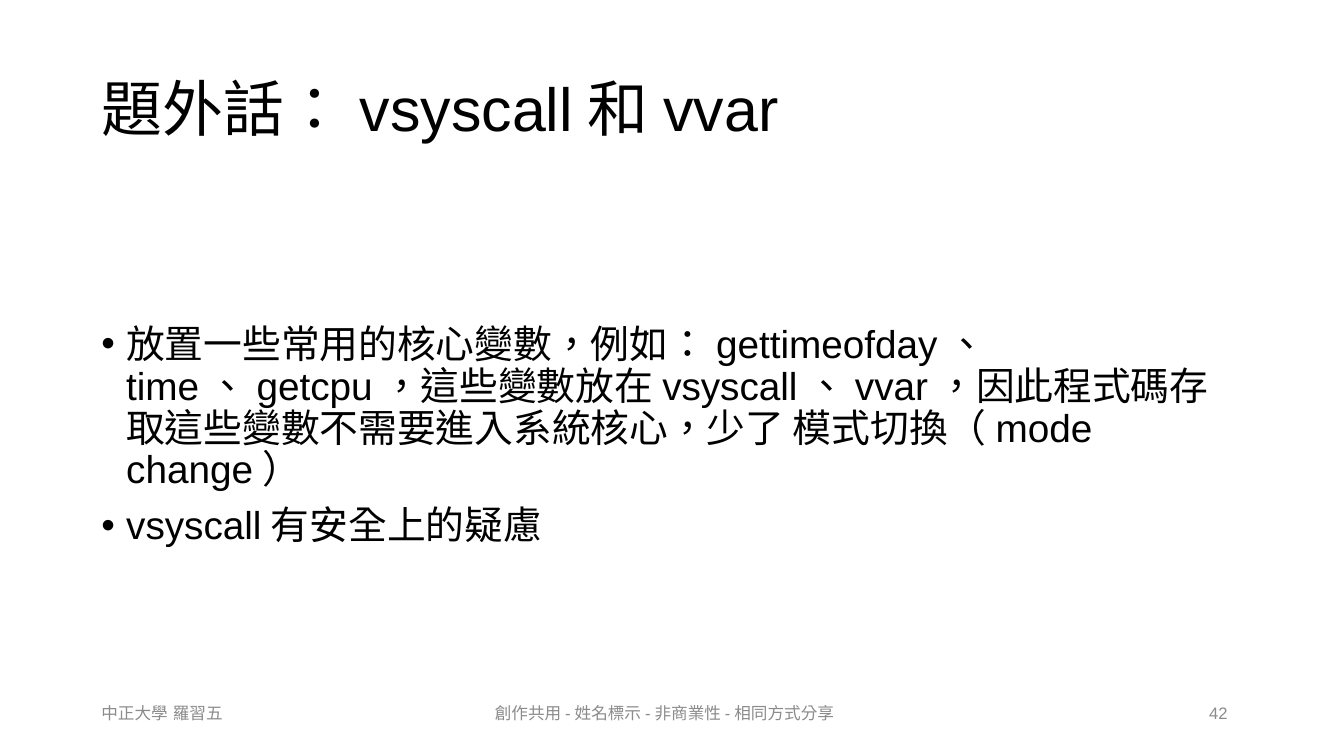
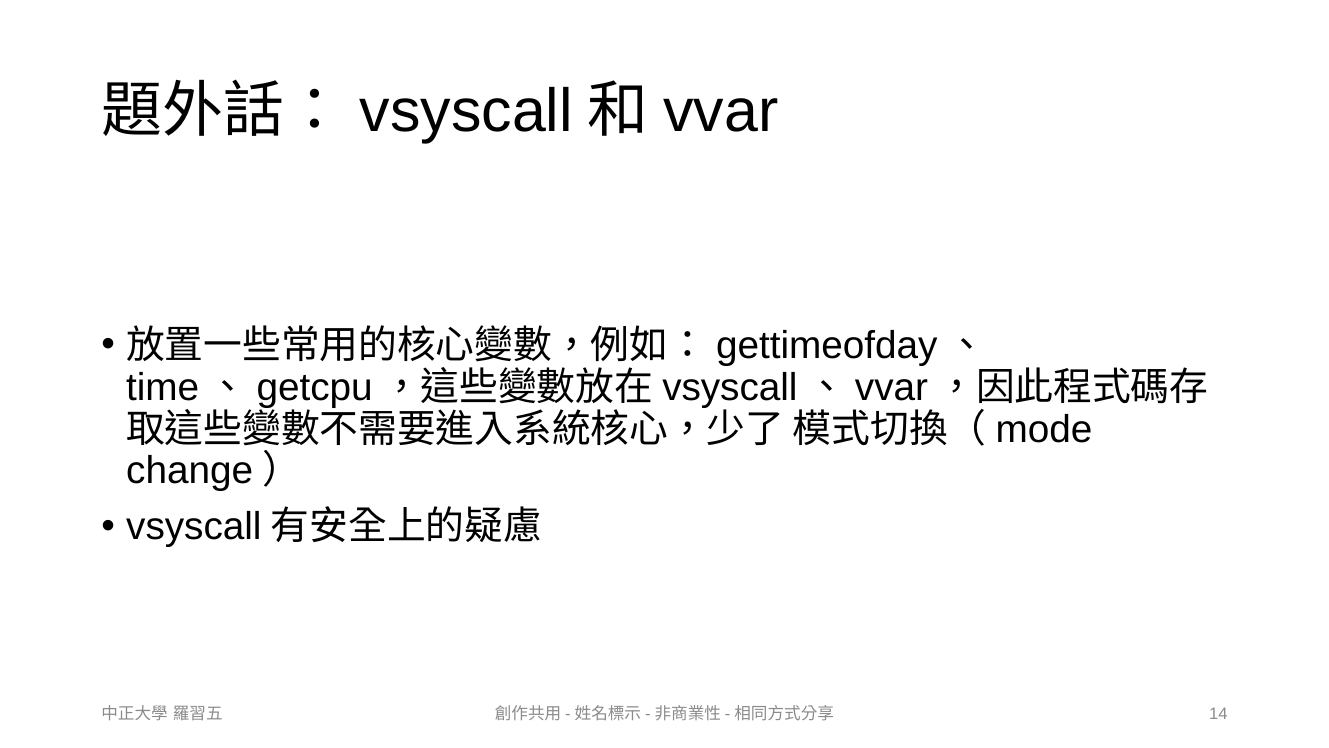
42: 42 -> 14
